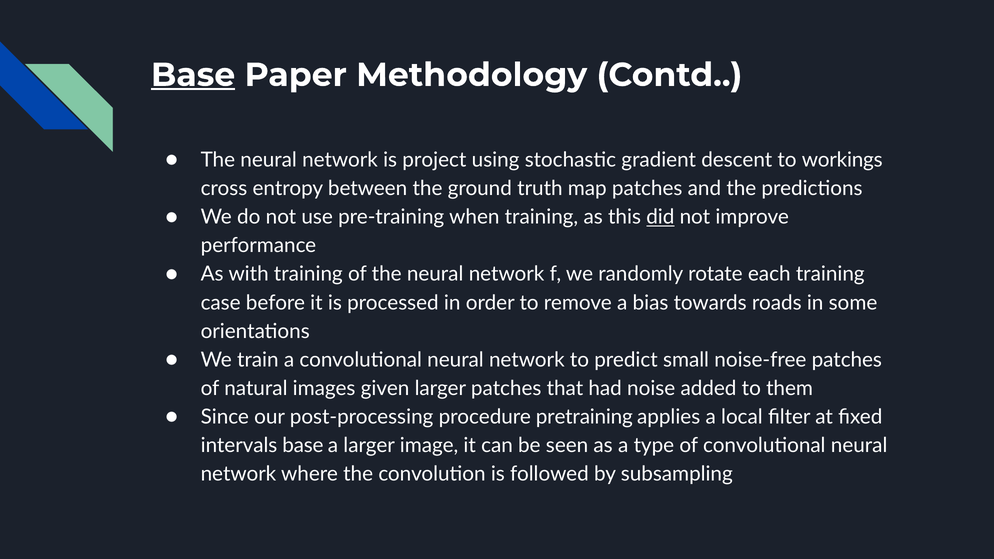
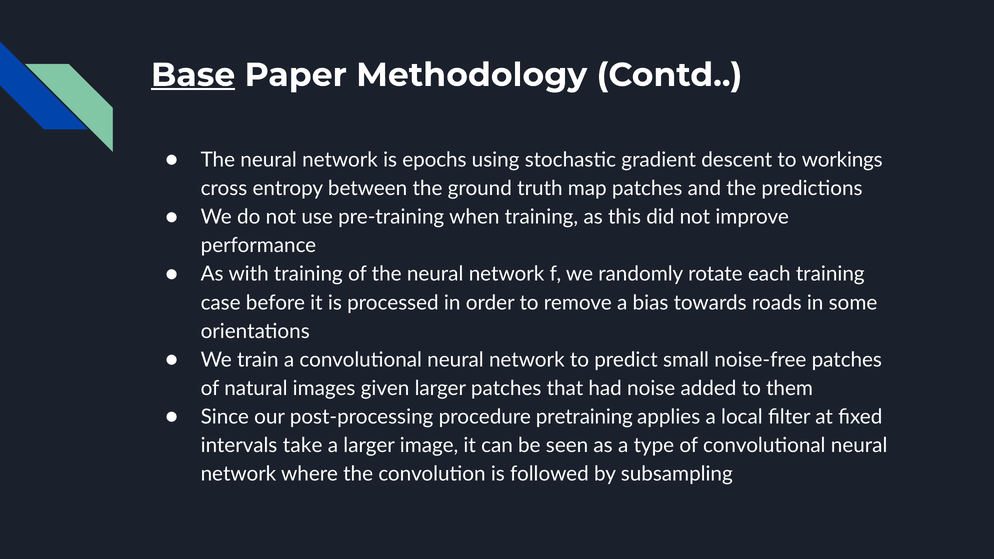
project: project -> epochs
did underline: present -> none
intervals base: base -> take
